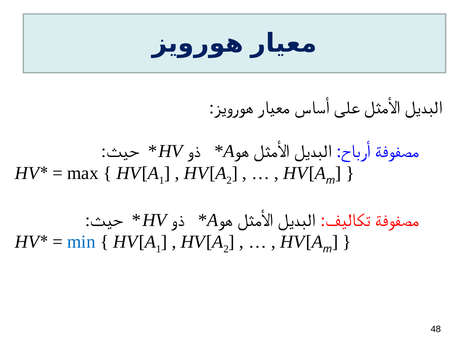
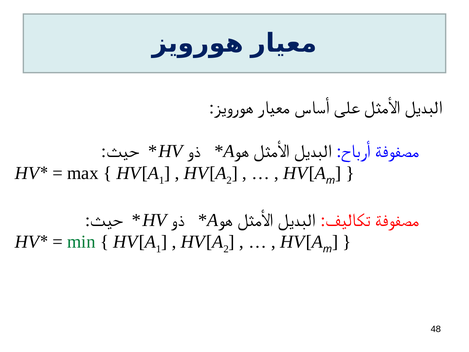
min colour: blue -> green
